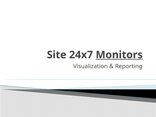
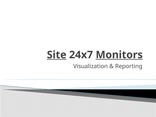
Site underline: none -> present
